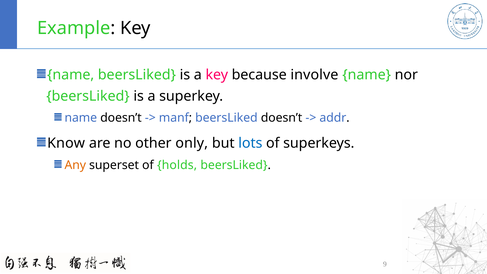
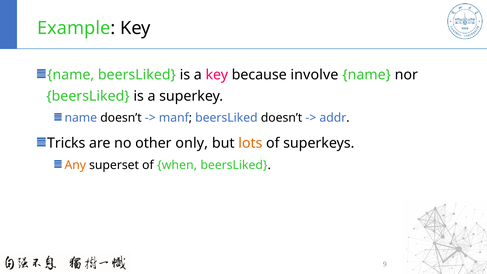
Know: Know -> Tricks
lots colour: blue -> orange
holds: holds -> when
